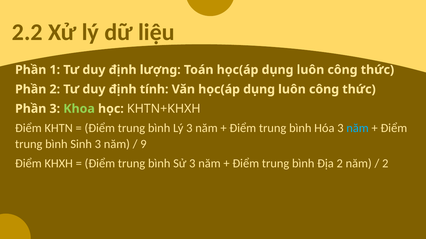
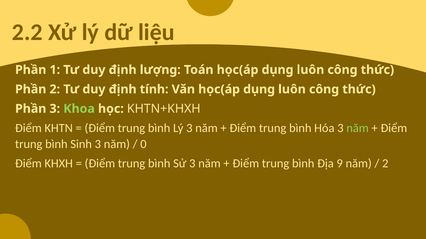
năm at (358, 129) colour: light blue -> light green
9: 9 -> 0
Địa 2: 2 -> 9
